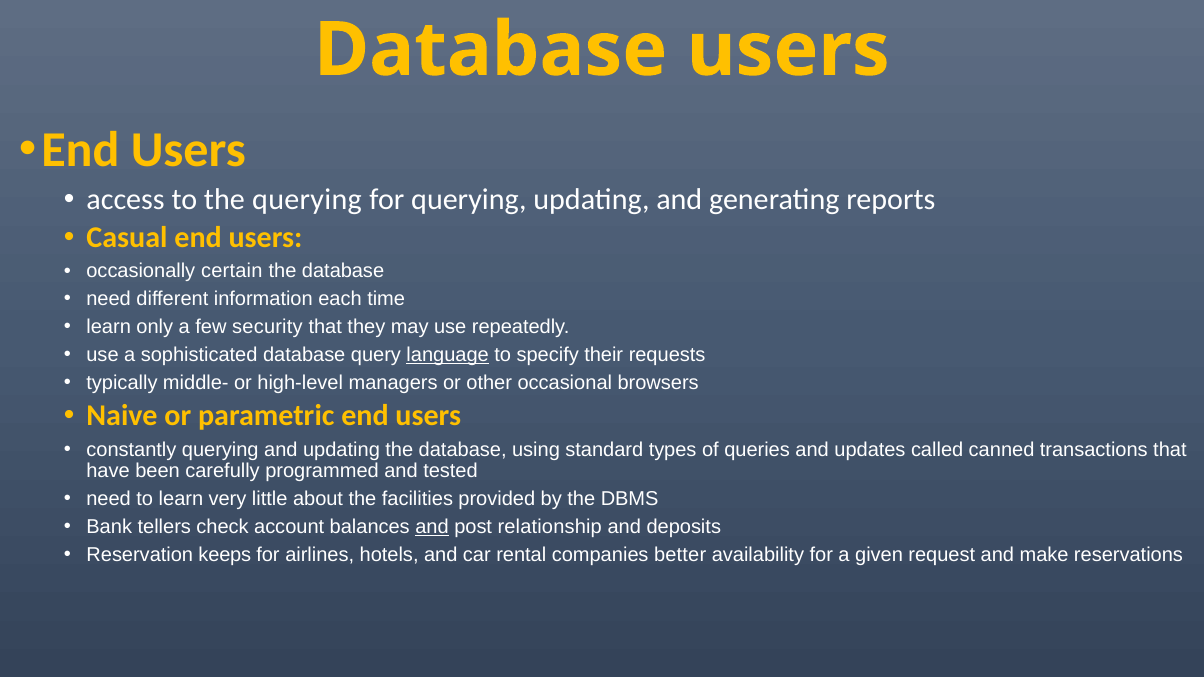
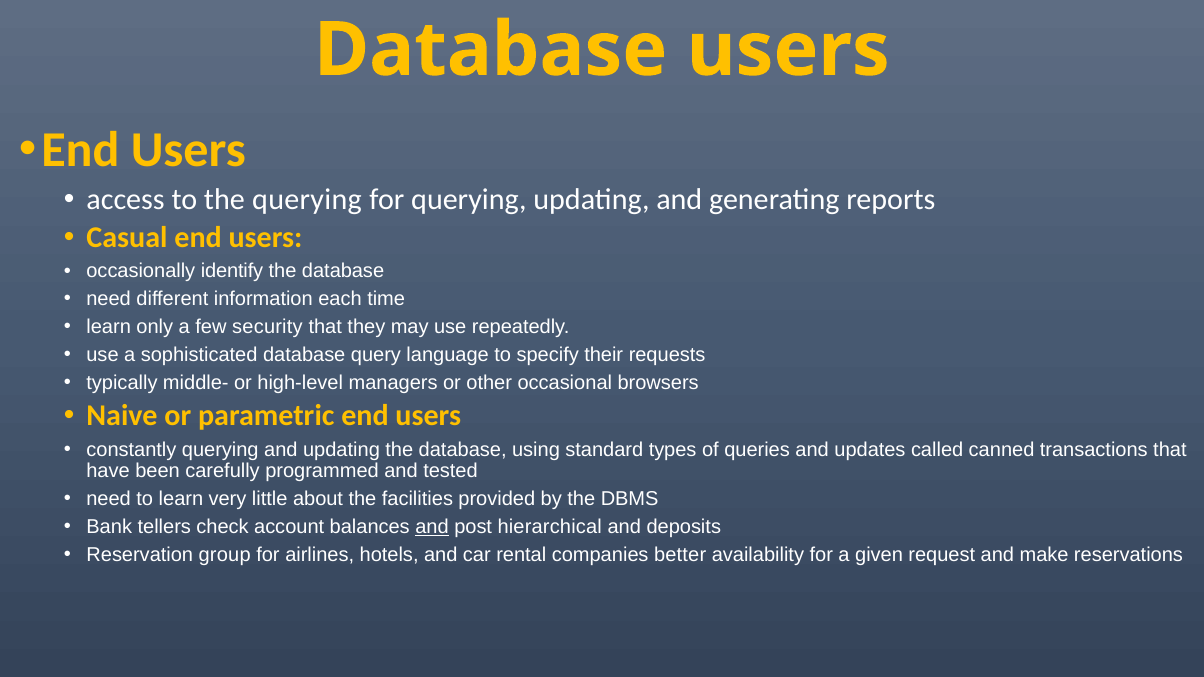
certain: certain -> identify
language underline: present -> none
relationship: relationship -> hierarchical
keeps: keeps -> group
